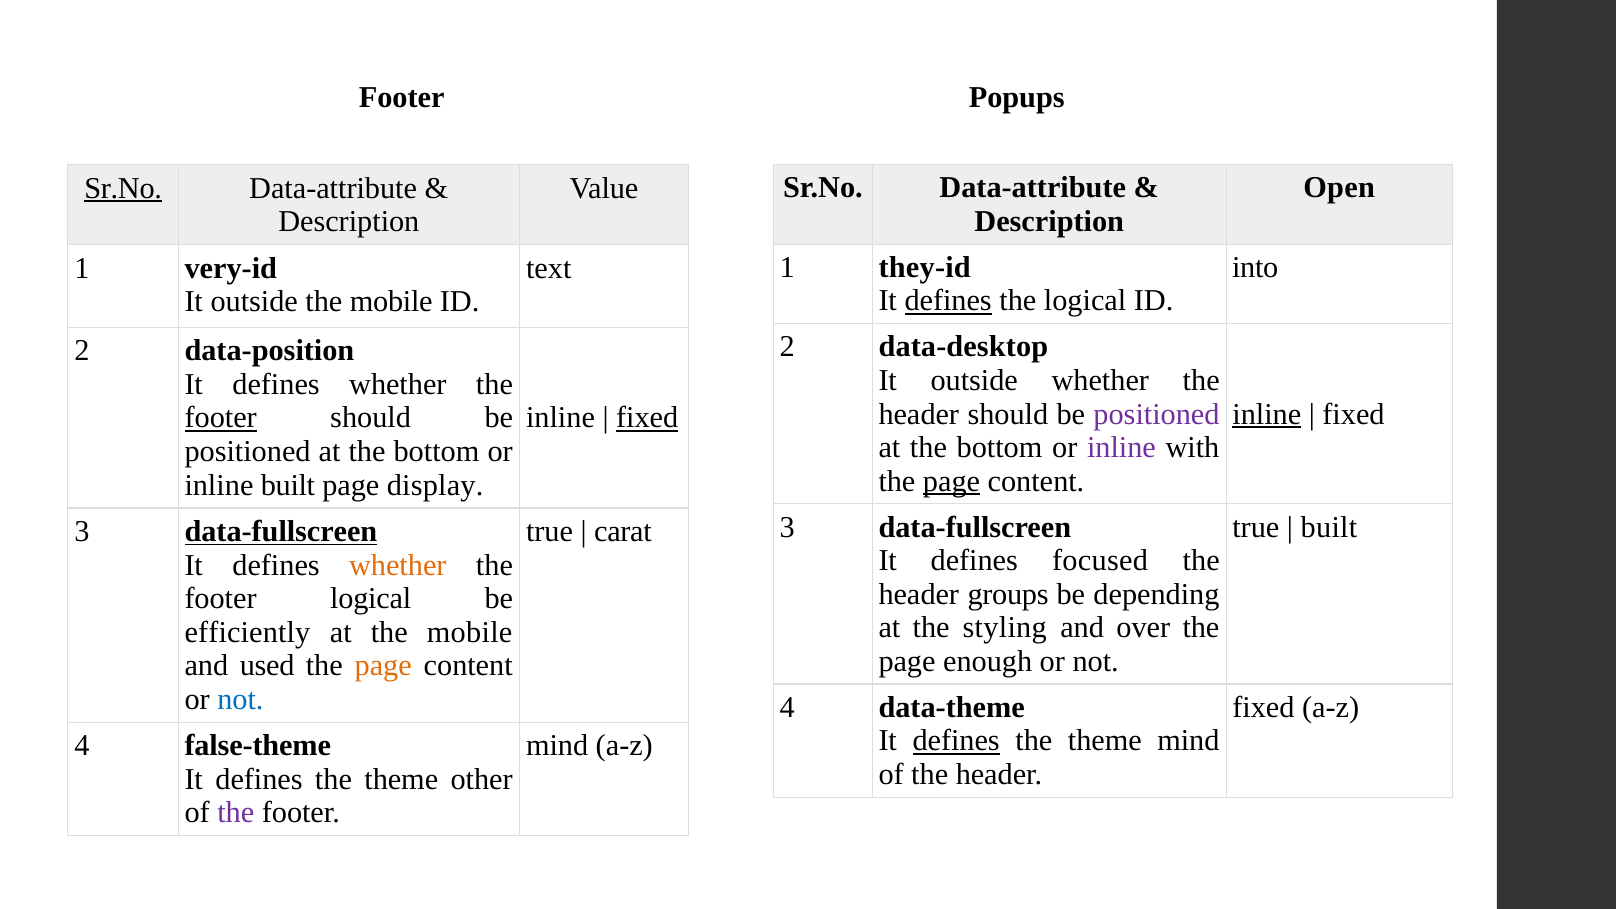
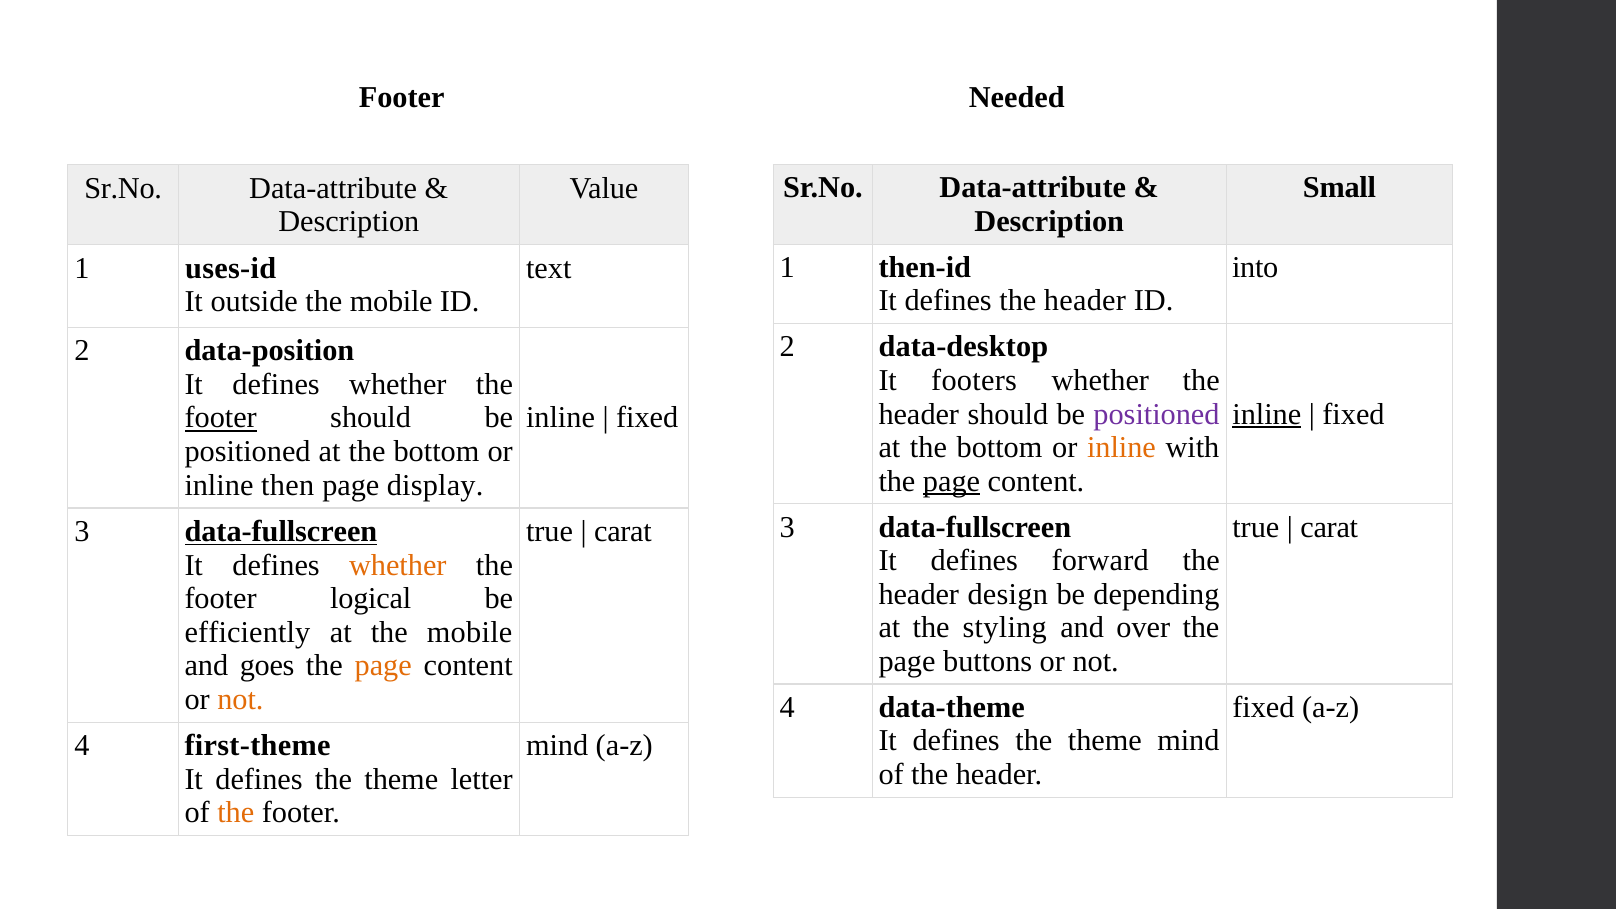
Popups: Popups -> Needed
Open: Open -> Small
Sr.No at (123, 188) underline: present -> none
they-id: they-id -> then-id
very-id: very-id -> uses-id
defines at (948, 301) underline: present -> none
logical at (1085, 301): logical -> header
outside at (974, 380): outside -> footers
fixed at (647, 418) underline: present -> none
inline at (1121, 448) colour: purple -> orange
inline built: built -> then
built at (1329, 527): built -> carat
focused: focused -> forward
groups: groups -> design
enough: enough -> buttons
used: used -> goes
not at (240, 699) colour: blue -> orange
defines at (956, 741) underline: present -> none
false-theme: false-theme -> first-theme
other: other -> letter
the at (236, 813) colour: purple -> orange
